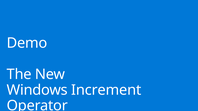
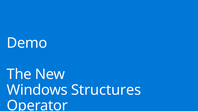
Increment: Increment -> Structures
